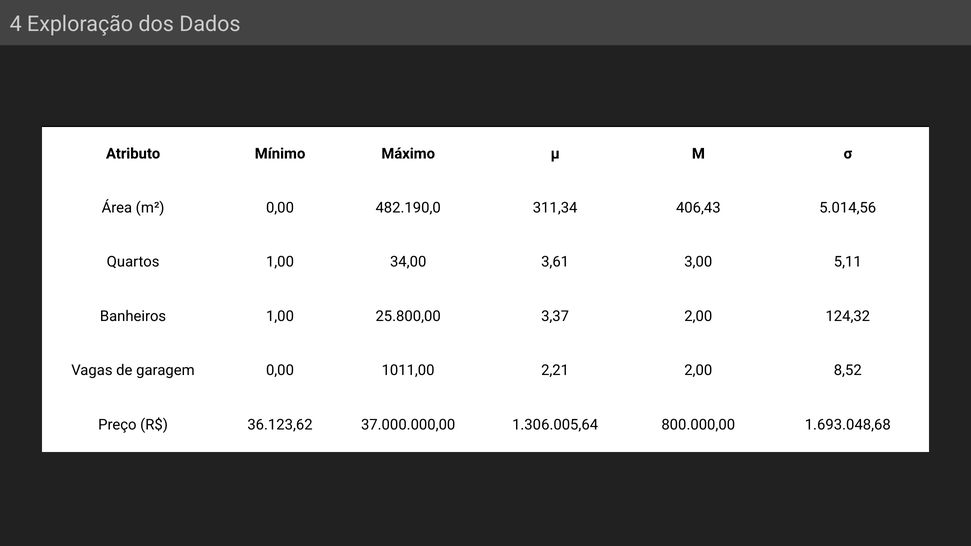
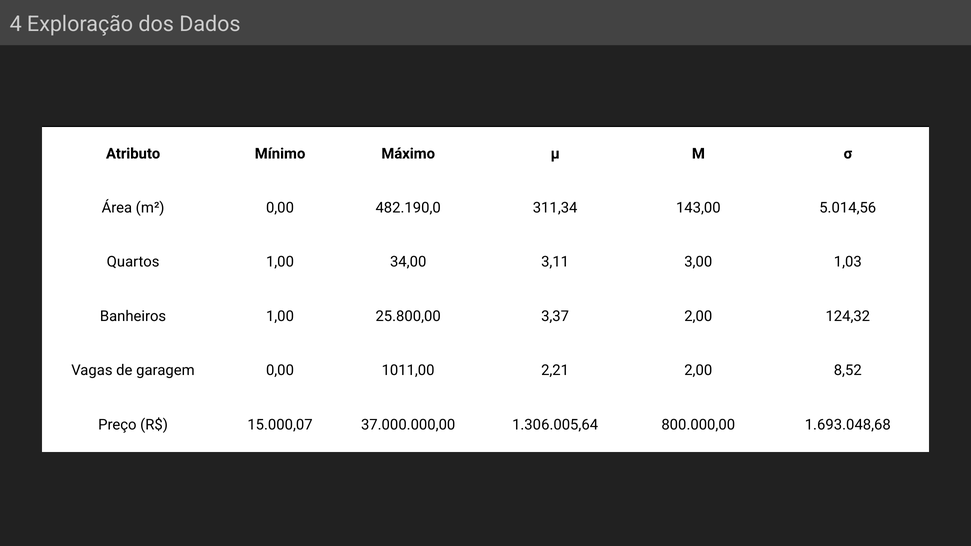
406,43: 406,43 -> 143,00
3,61: 3,61 -> 3,11
5,11: 5,11 -> 1,03
36.123,62: 36.123,62 -> 15.000,07
